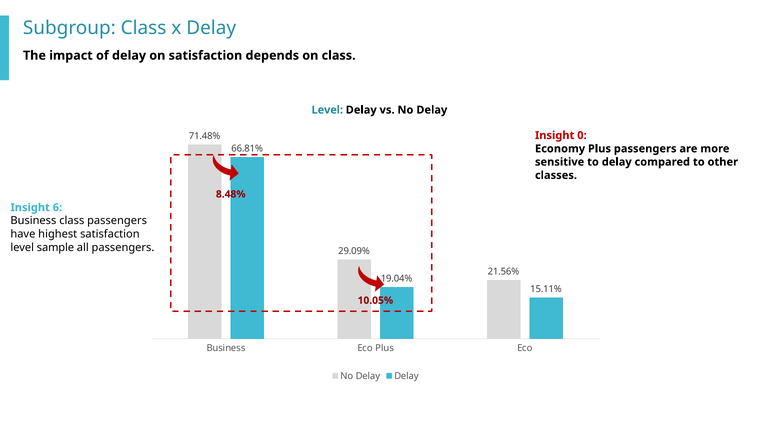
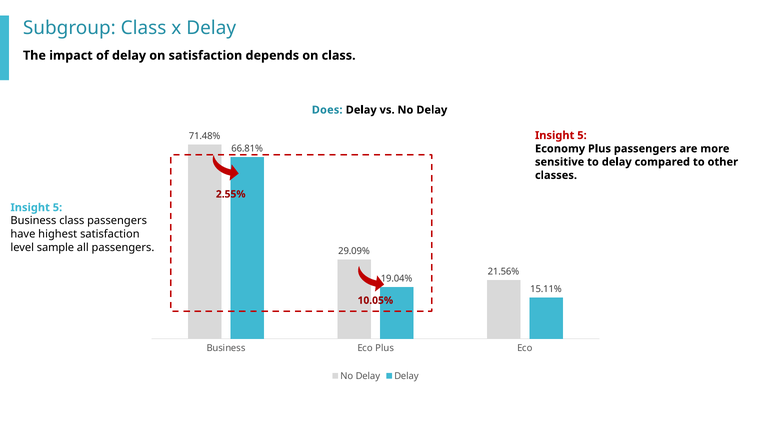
Level at (327, 110): Level -> Does
0 at (582, 135): 0 -> 5
8.48%: 8.48% -> 2.55%
6 at (57, 207): 6 -> 5
